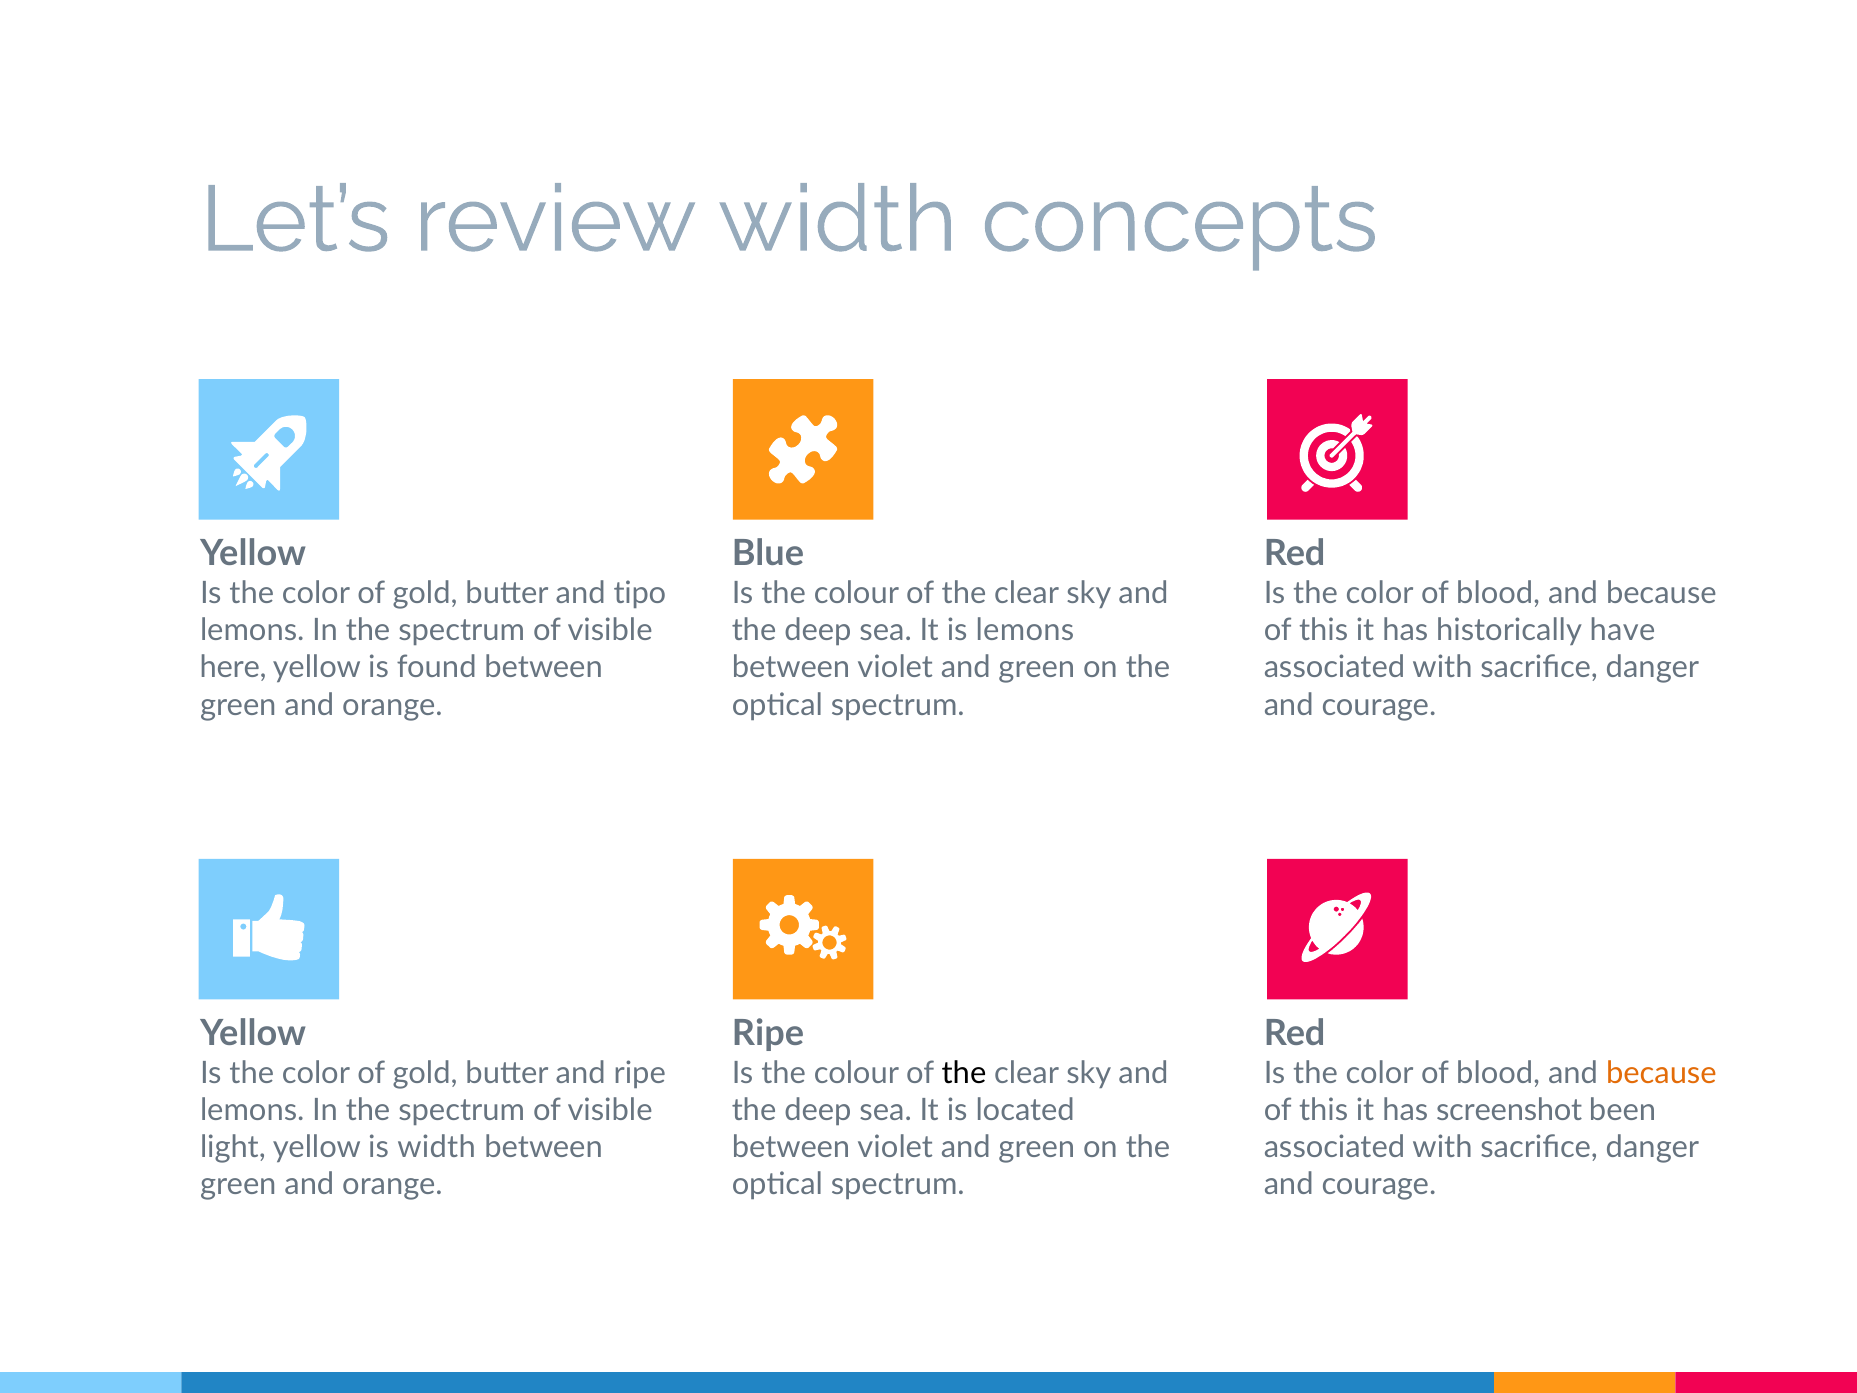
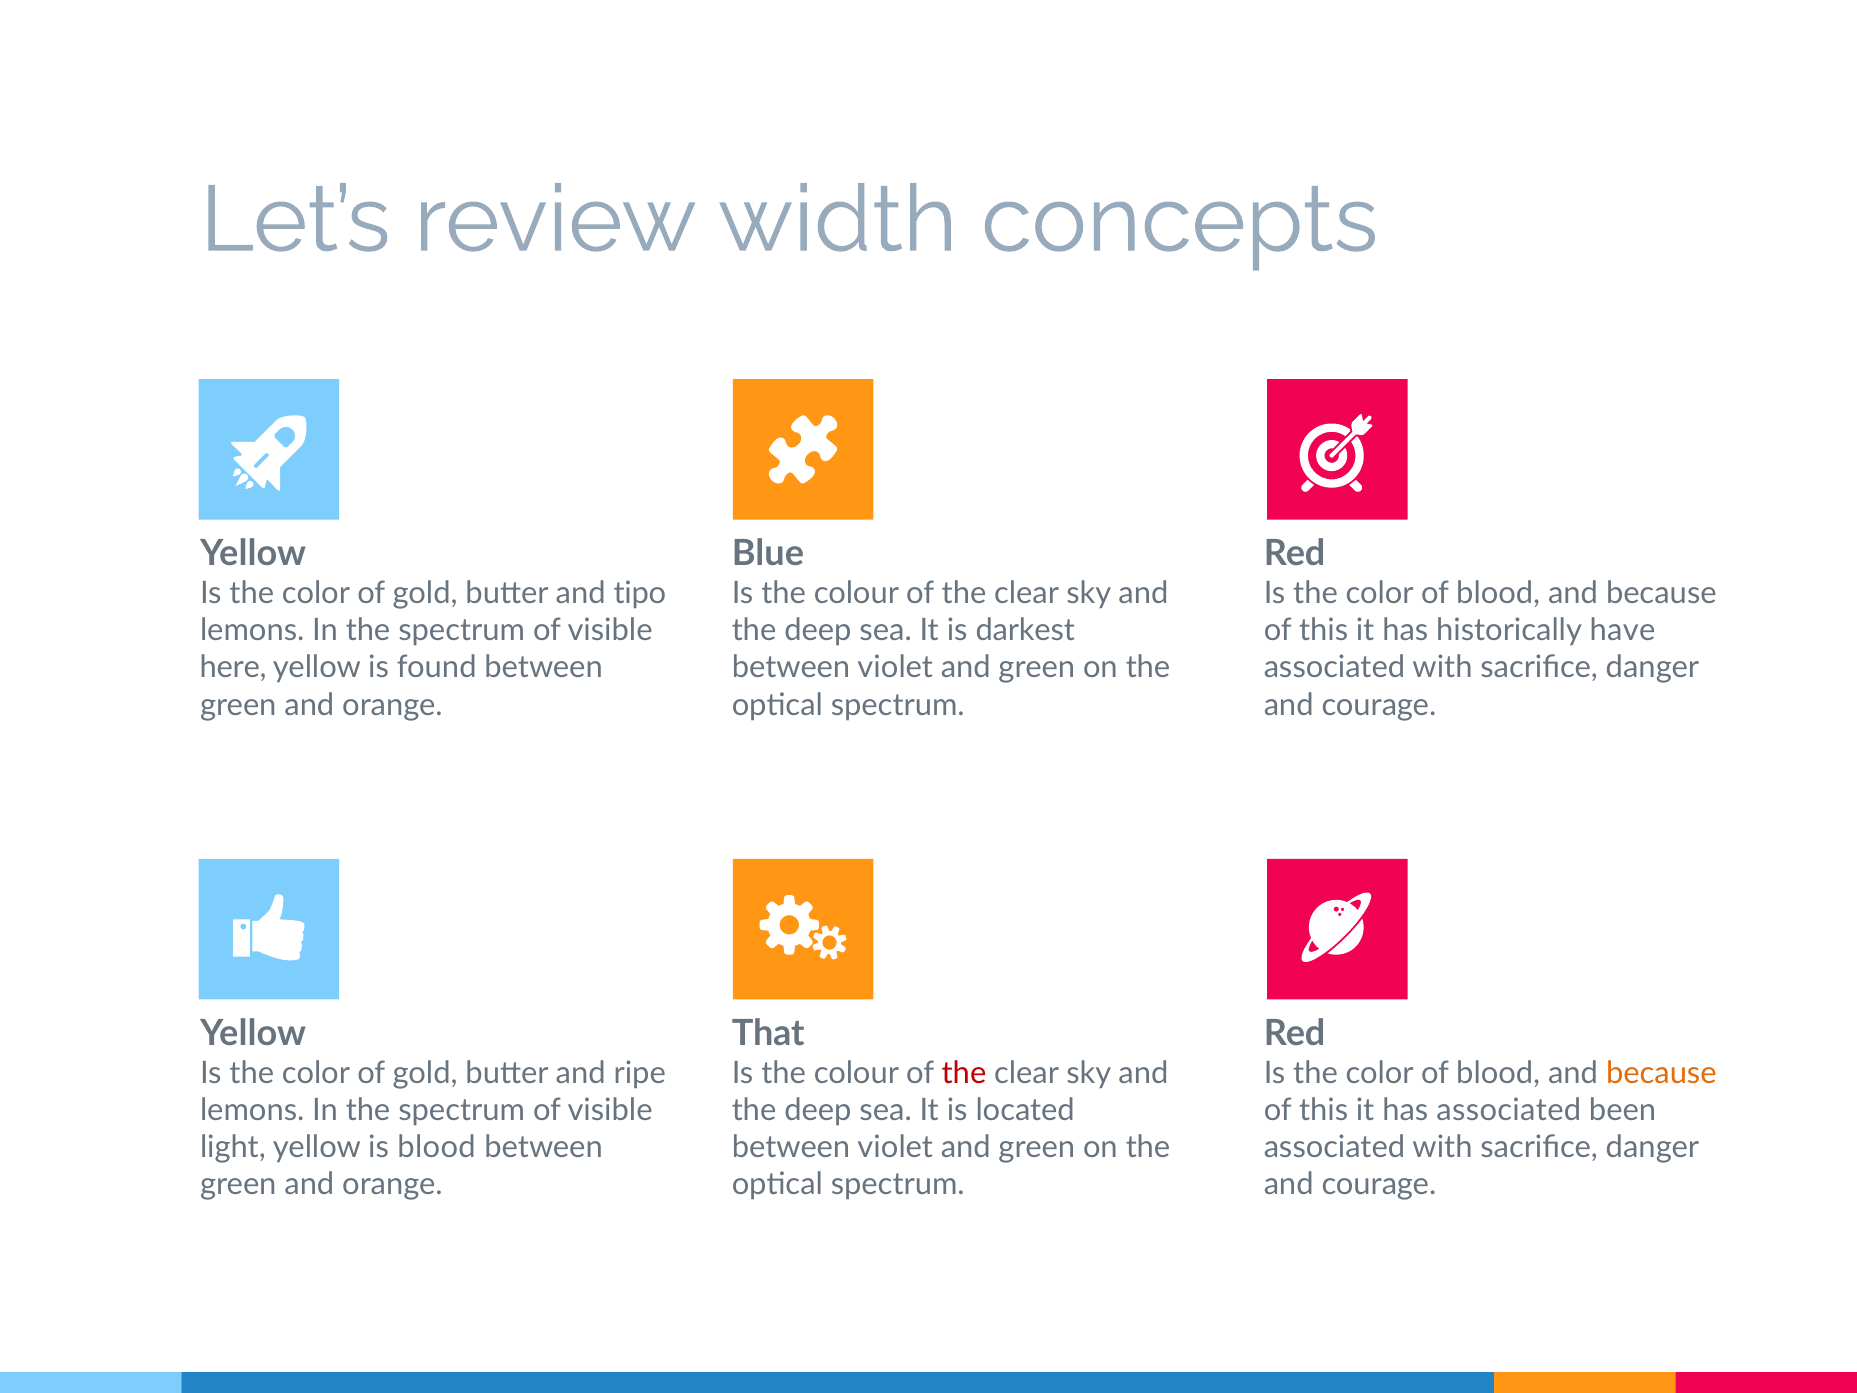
is lemons: lemons -> darkest
Ripe at (768, 1033): Ripe -> That
the at (964, 1073) colour: black -> red
has screenshot: screenshot -> associated
is width: width -> blood
